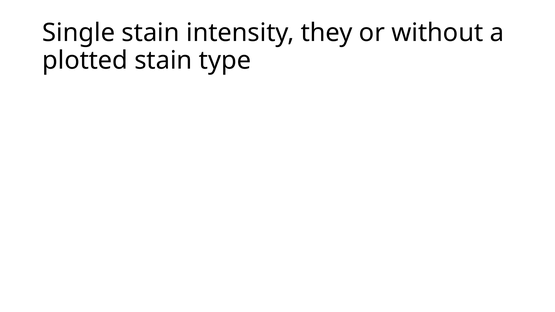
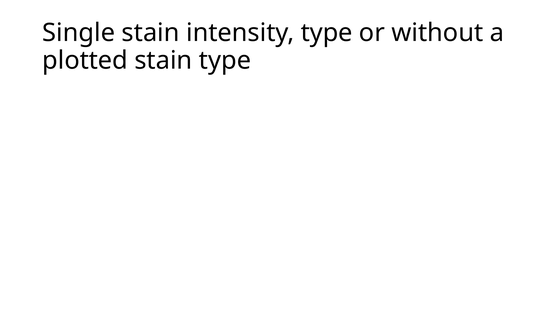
intensity they: they -> type
